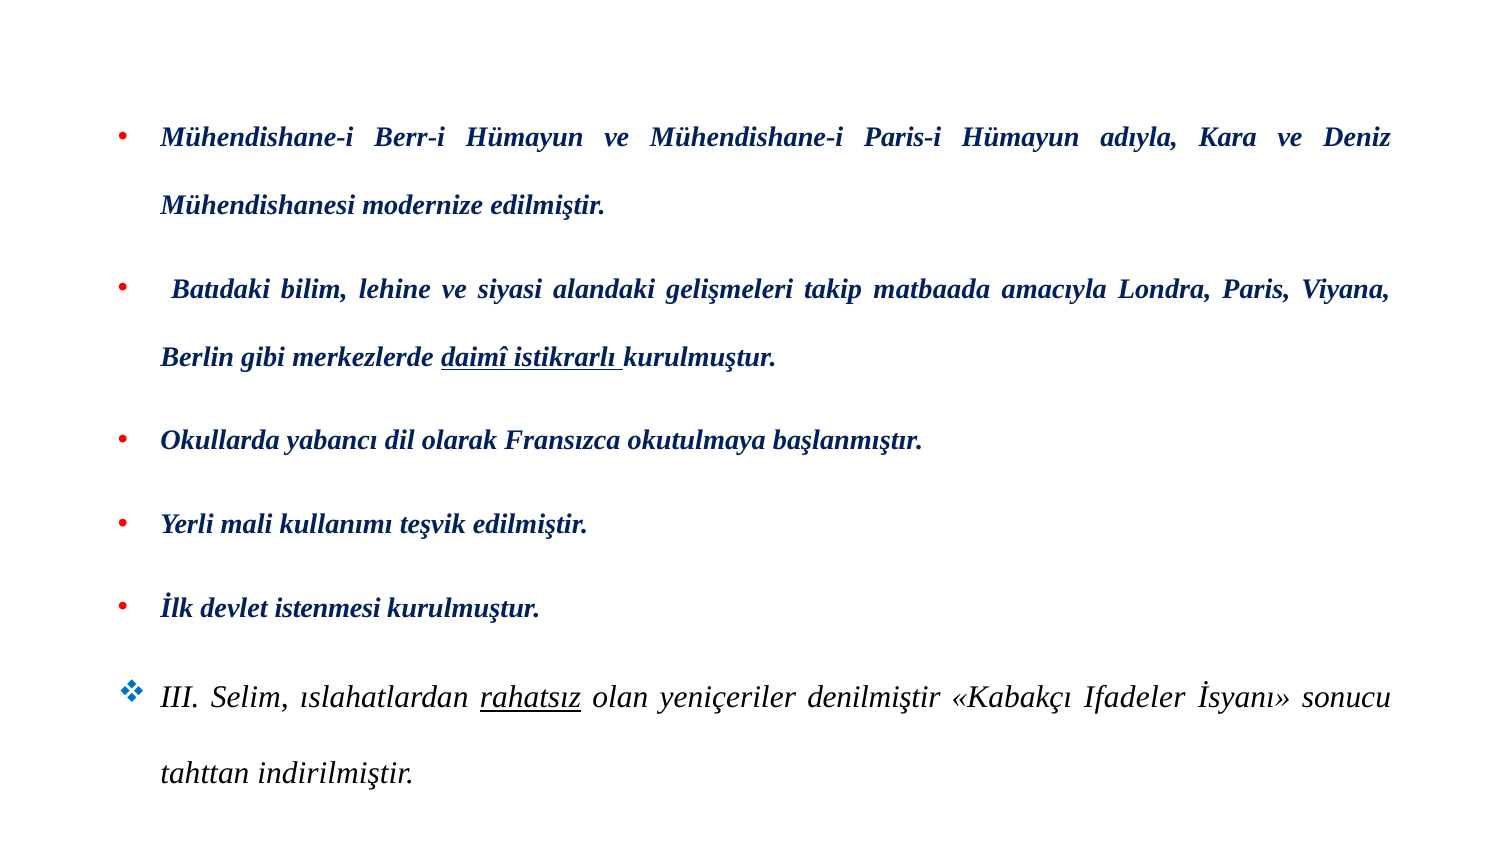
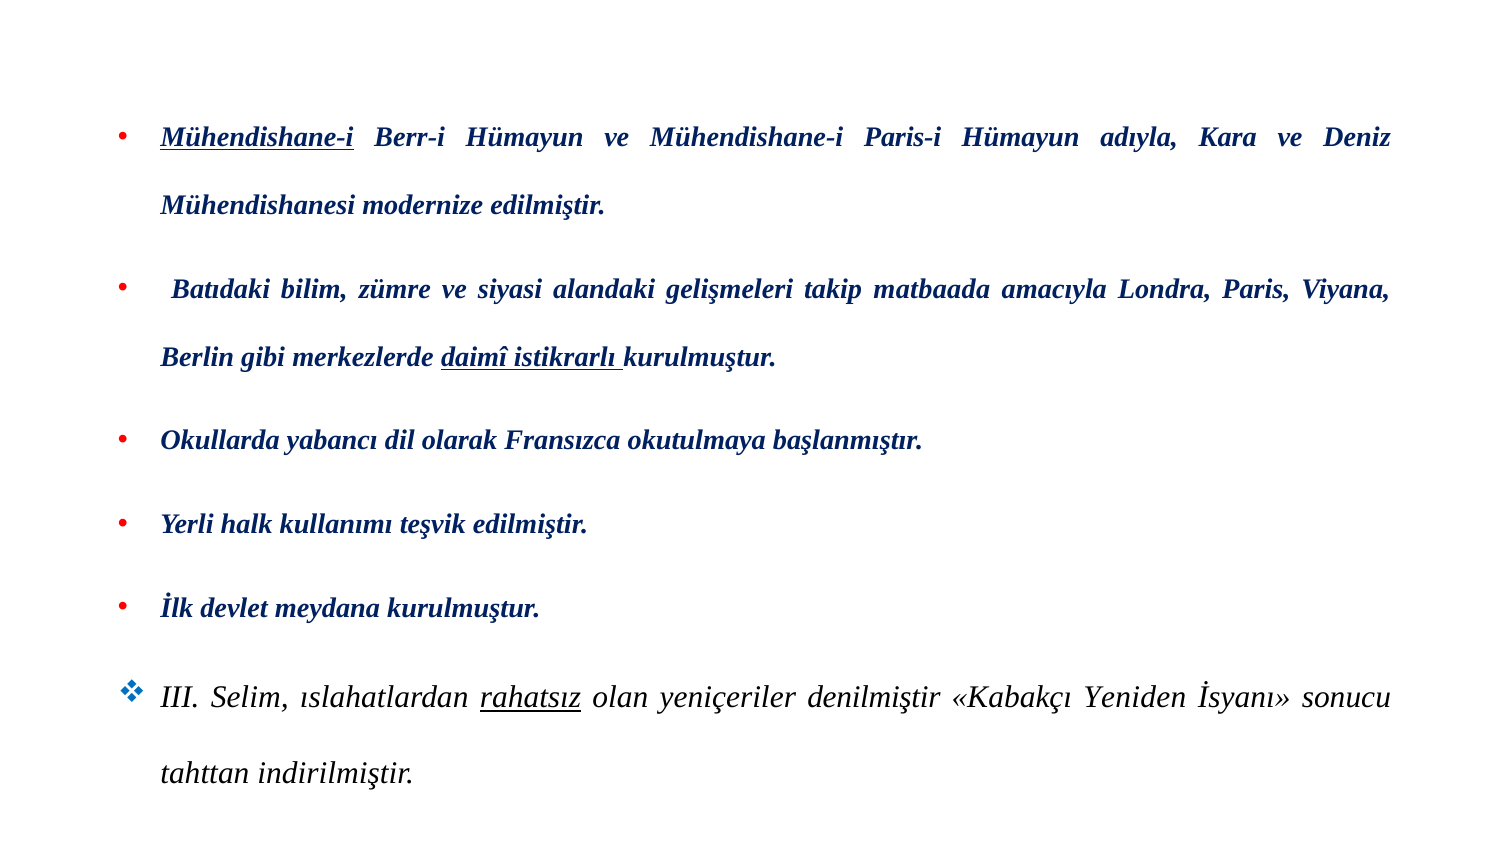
Mühendishane-i at (257, 137) underline: none -> present
lehine: lehine -> zümre
mali: mali -> halk
istenmesi: istenmesi -> meydana
Ifadeler: Ifadeler -> Yeniden
